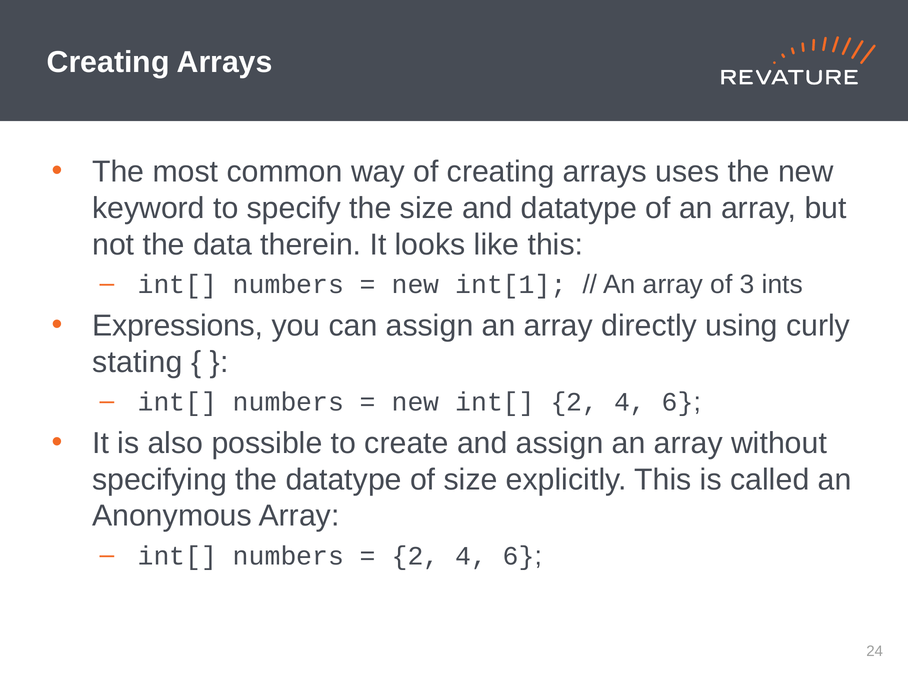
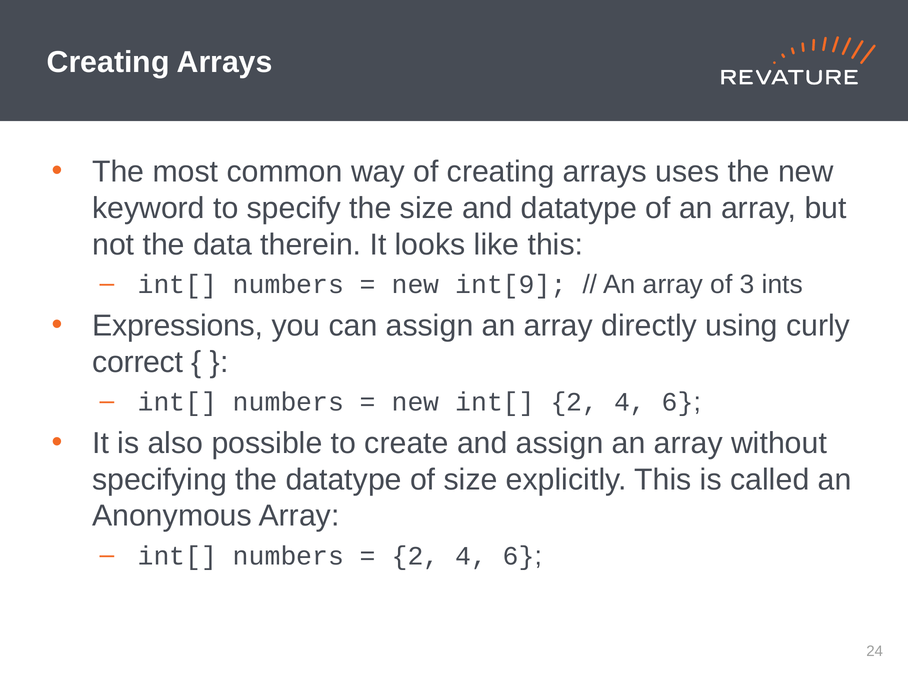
int[1: int[1 -> int[9
stating: stating -> correct
